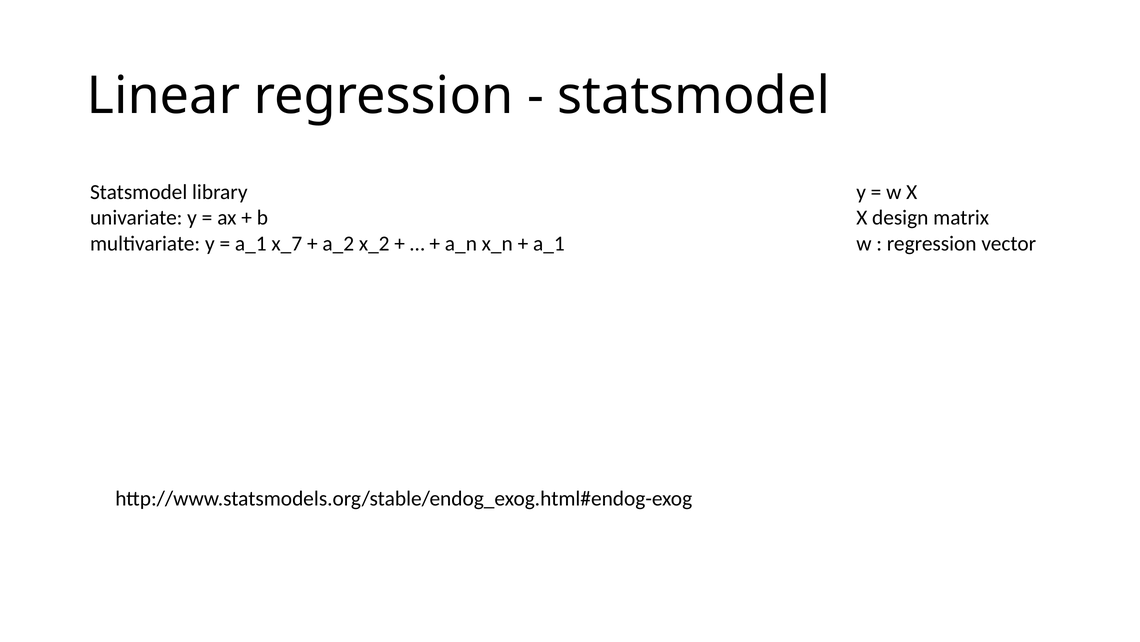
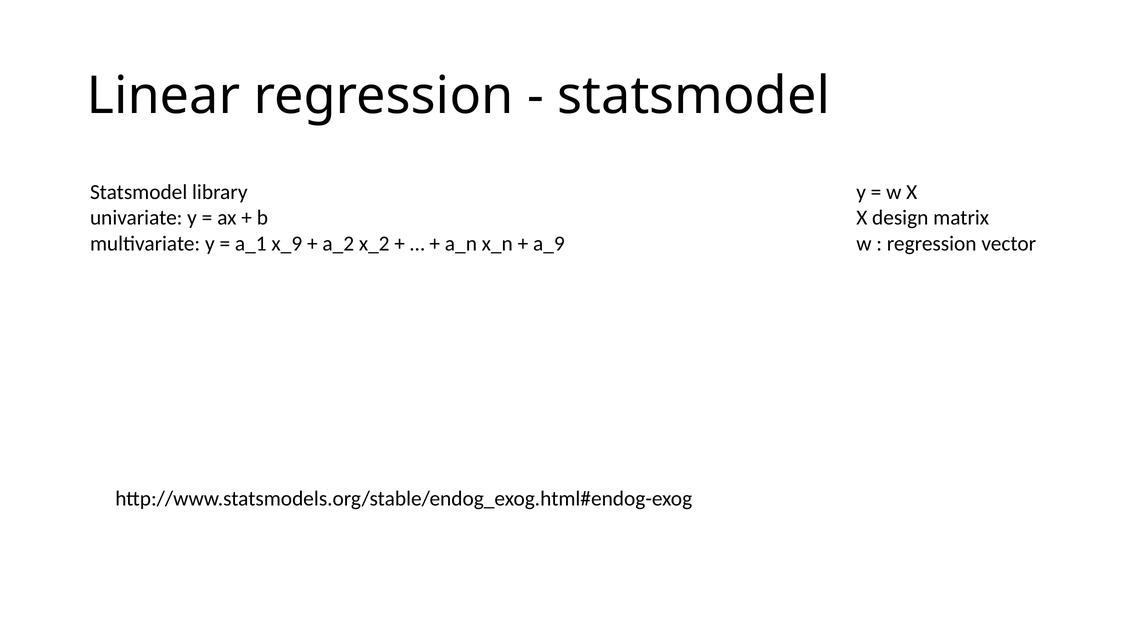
x_7: x_7 -> x_9
a_1 at (549, 243): a_1 -> a_9
